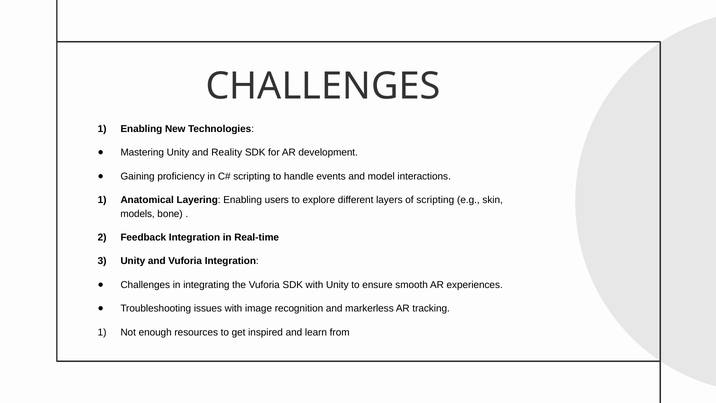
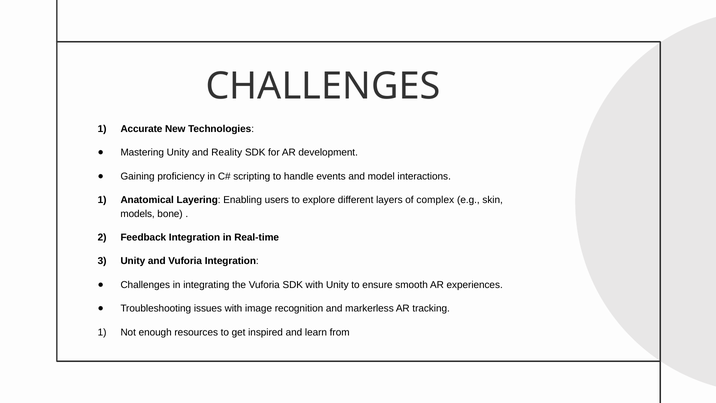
Enabling at (141, 129): Enabling -> Accurate
of scripting: scripting -> complex
